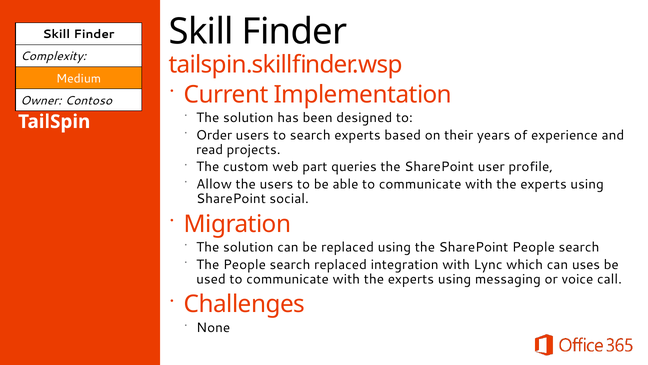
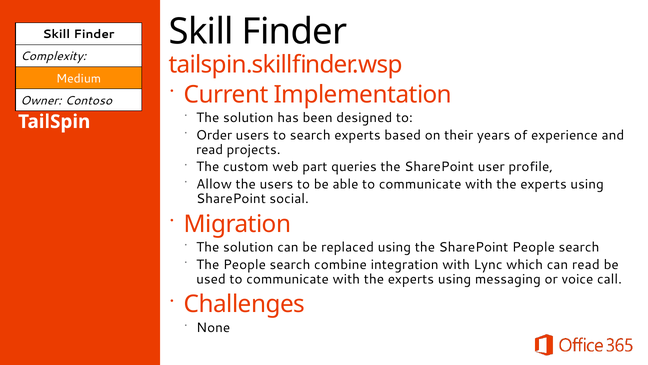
search replaced: replaced -> combine
can uses: uses -> read
